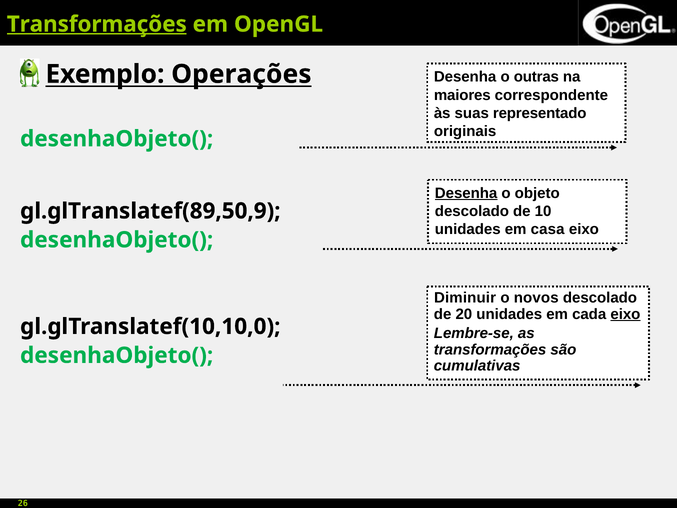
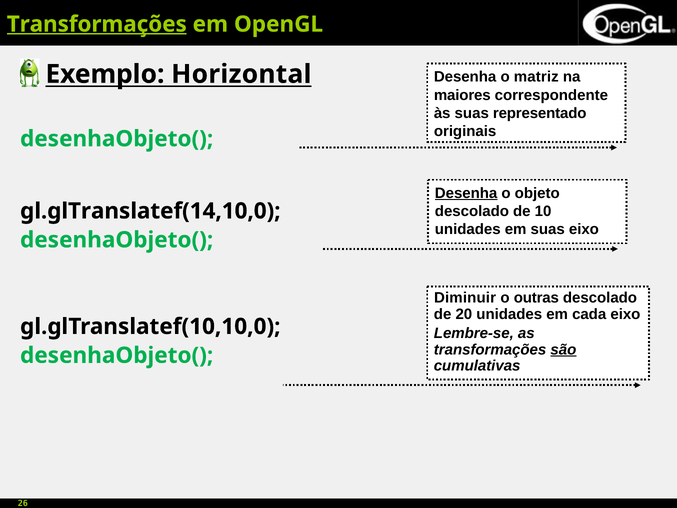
Operações: Operações -> Horizontal
outras: outras -> matriz
gl.glTranslatef(89,50,9: gl.glTranslatef(89,50,9 -> gl.glTranslatef(14,10,0
em casa: casa -> suas
novos: novos -> outras
eixo at (625, 314) underline: present -> none
são underline: none -> present
